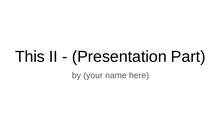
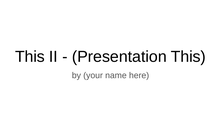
Presentation Part: Part -> This
